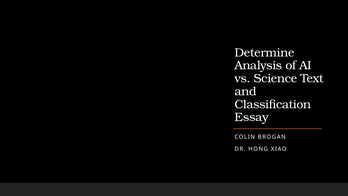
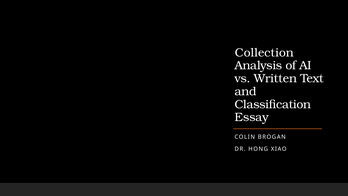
Determine: Determine -> Collection
Science: Science -> Written
